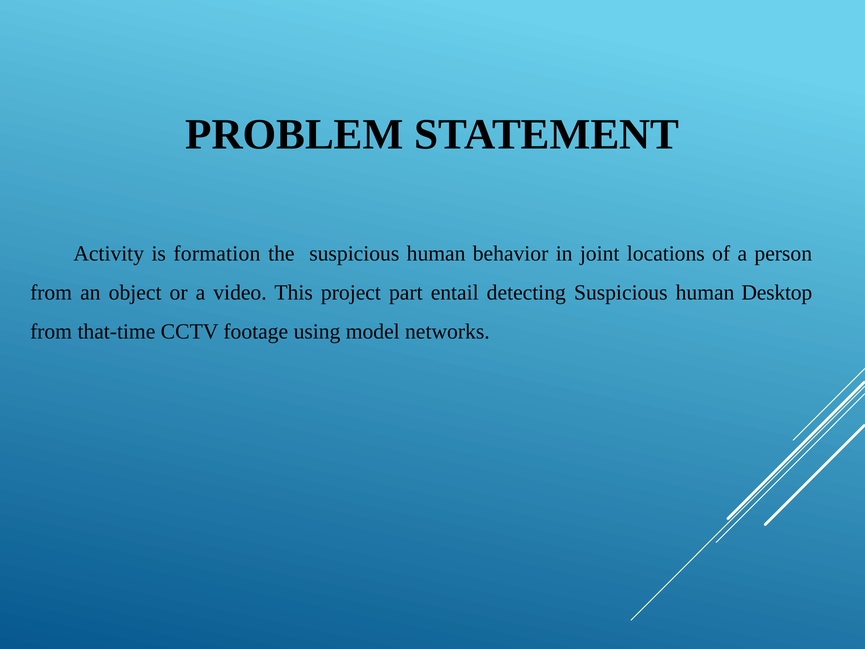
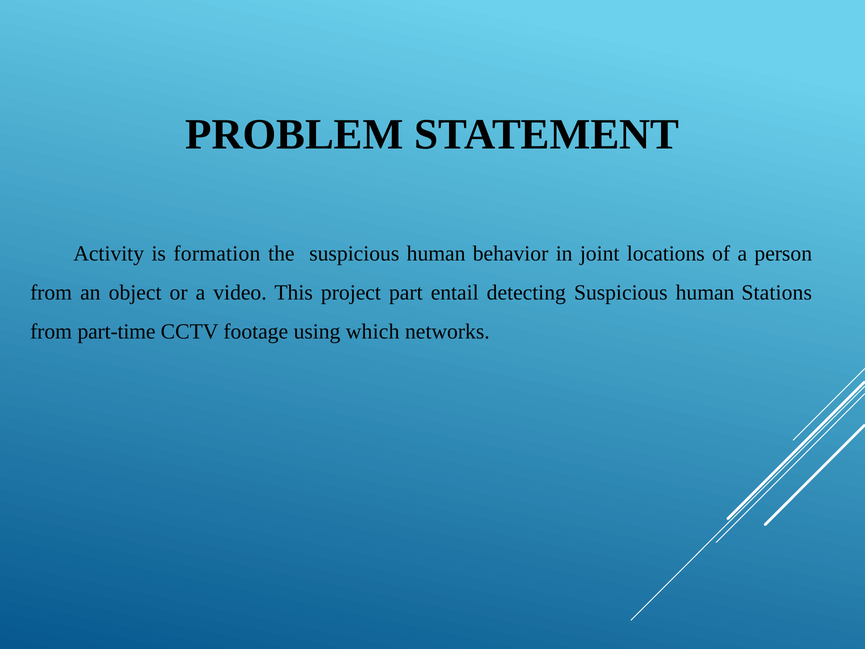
Desktop: Desktop -> Stations
that-time: that-time -> part-time
model: model -> which
